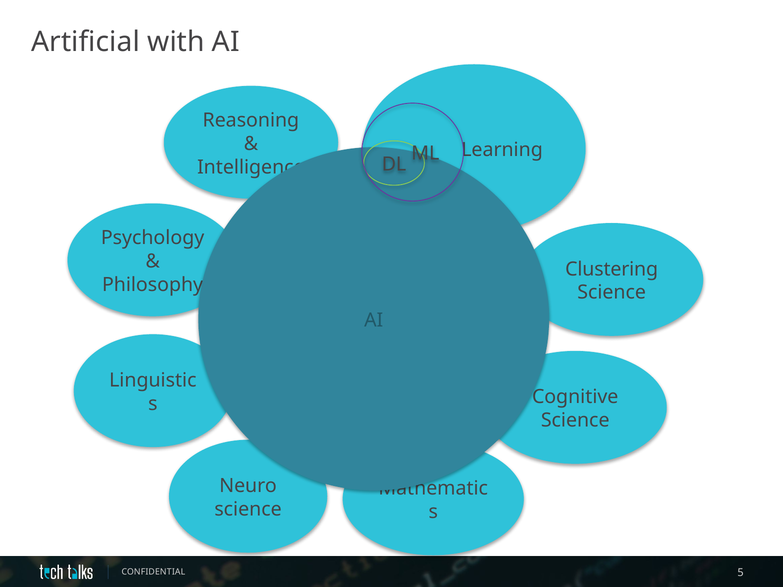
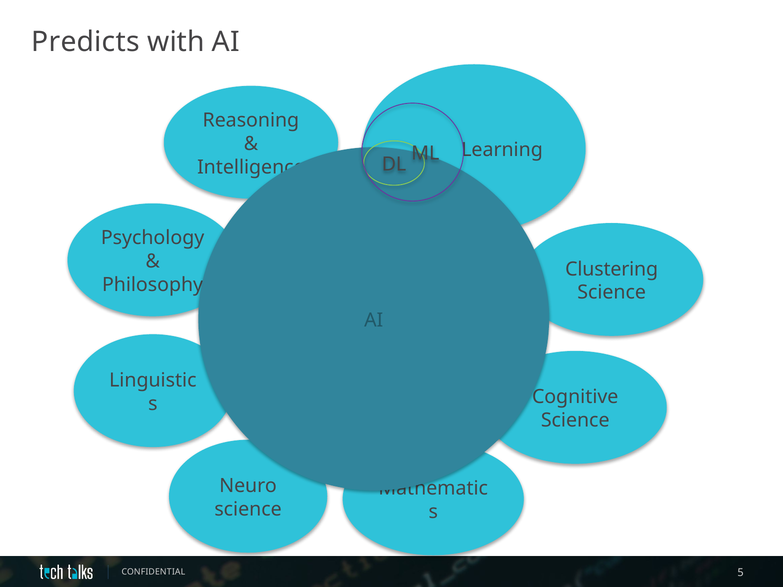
Artificial: Artificial -> Predicts
